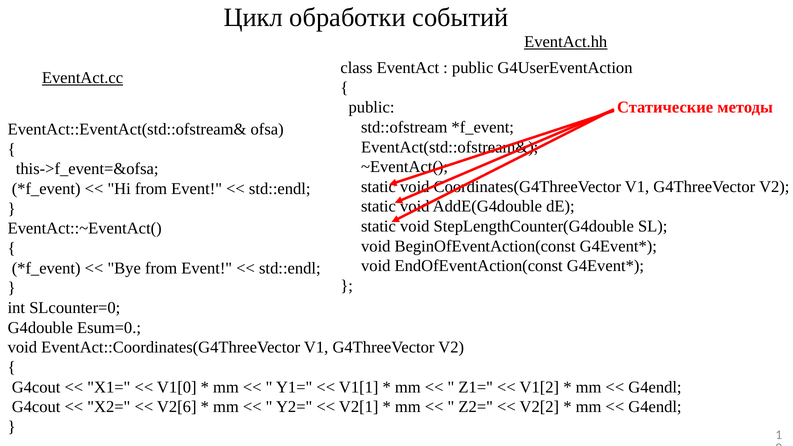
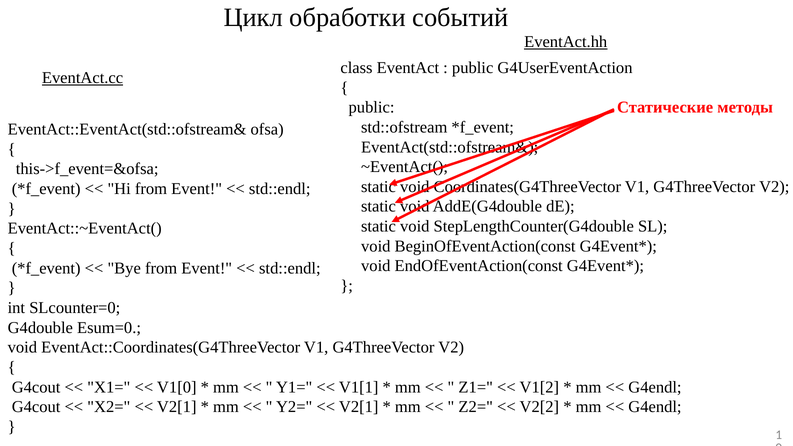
V2[6 at (177, 407): V2[6 -> V2[1
